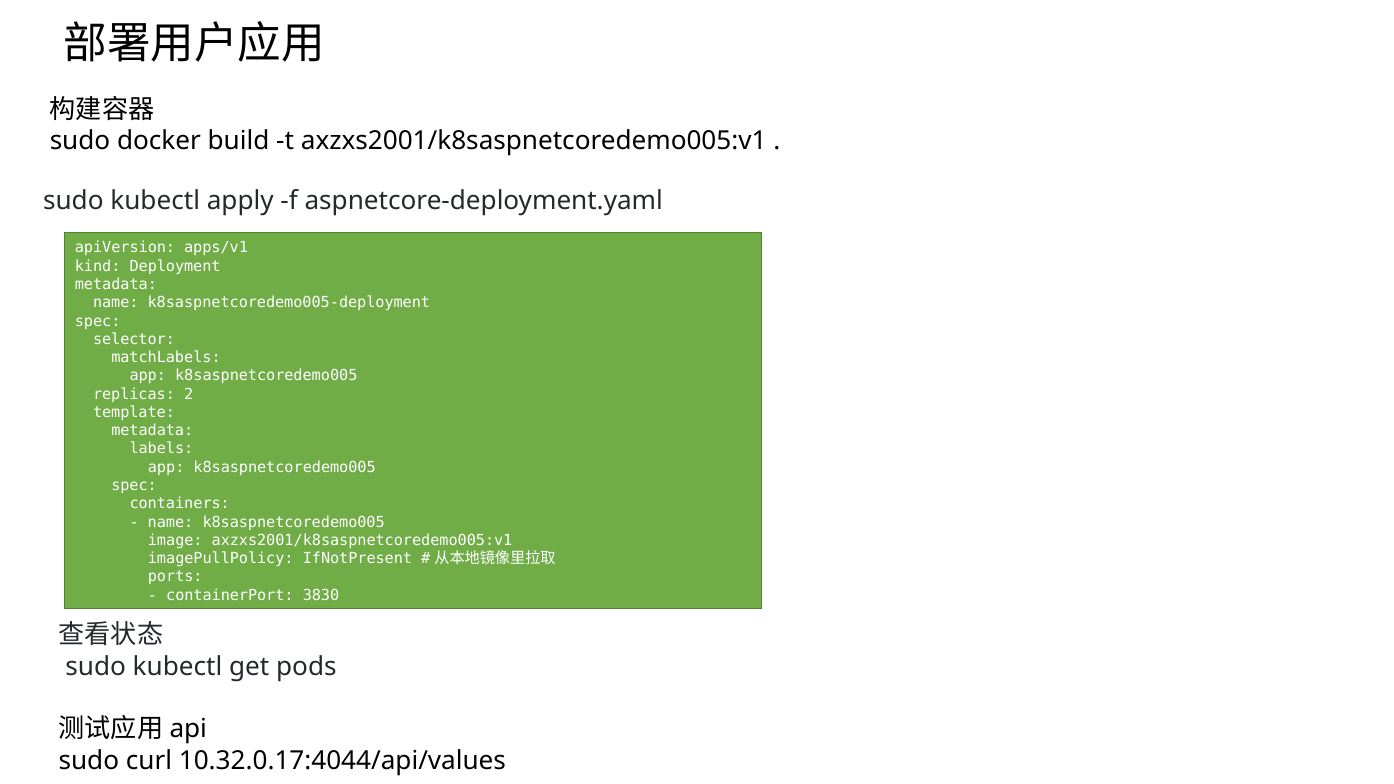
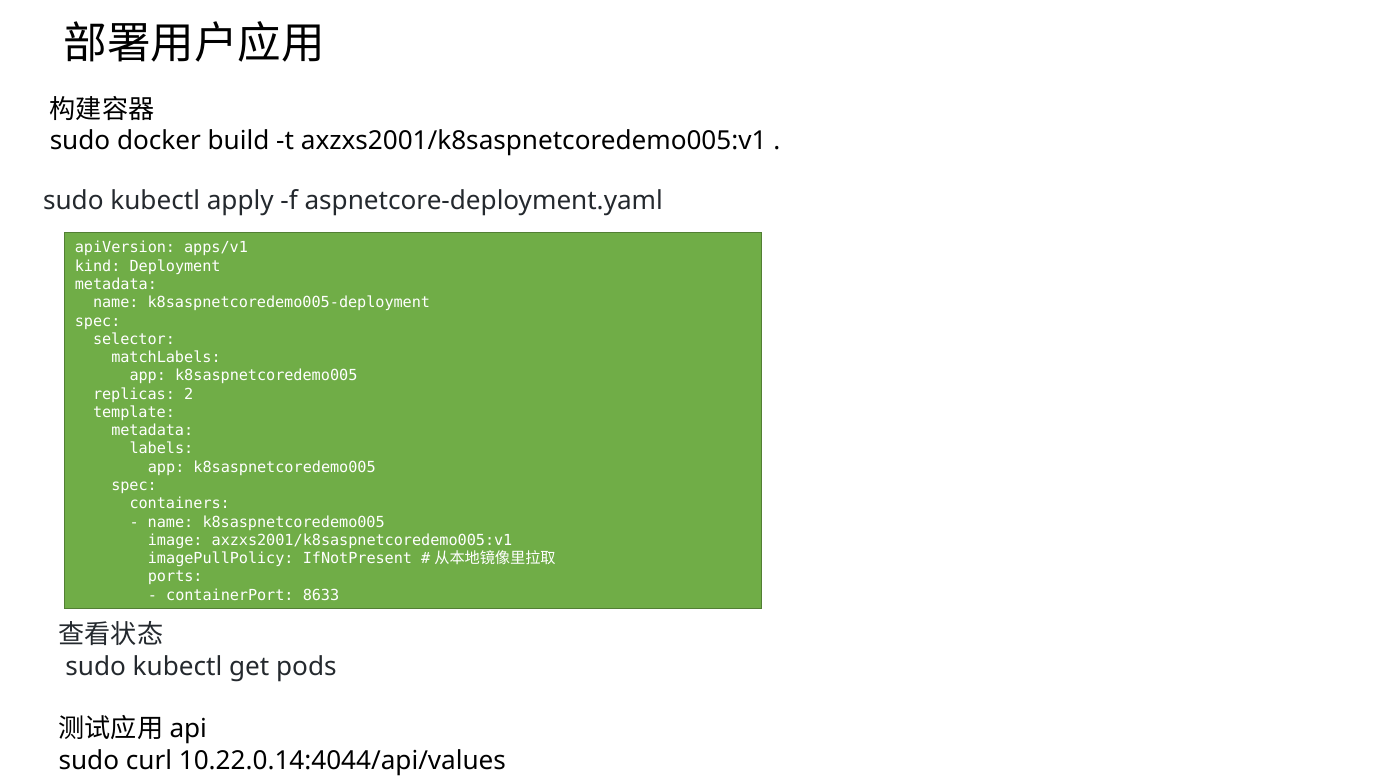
3830: 3830 -> 8633
10.32.0.17:4044/api/values: 10.32.0.17:4044/api/values -> 10.22.0.14:4044/api/values
